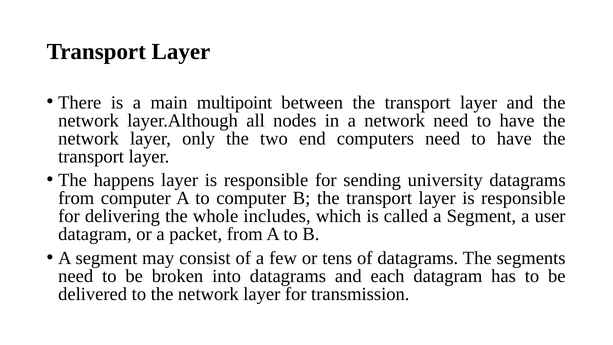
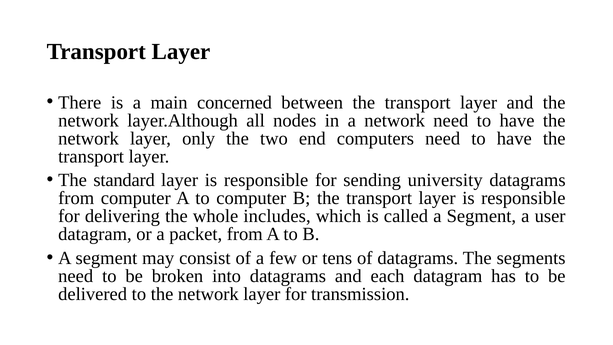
multipoint: multipoint -> concerned
happens: happens -> standard
